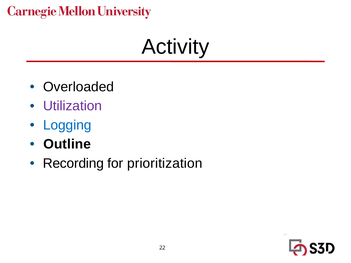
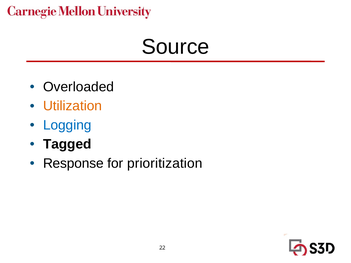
Activity: Activity -> Source
Utilization colour: purple -> orange
Outline: Outline -> Tagged
Recording: Recording -> Response
